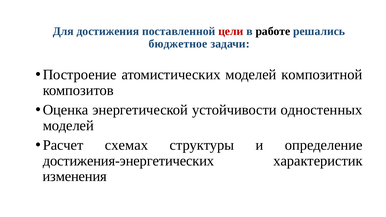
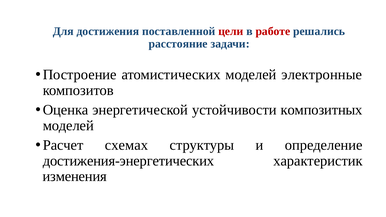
работе colour: black -> red
бюджетное: бюджетное -> расстояние
композитной: композитной -> электронные
одностенных: одностенных -> композитных
